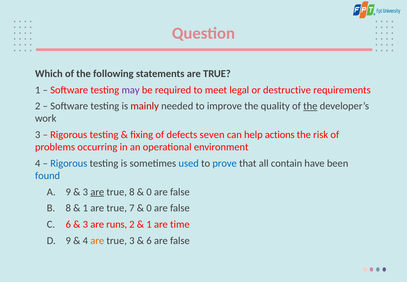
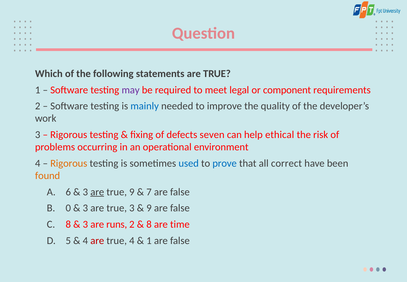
destructive: destructive -> component
mainly colour: red -> blue
the at (310, 106) underline: present -> none
actions: actions -> ethical
Rigorous at (69, 163) colour: blue -> orange
contain: contain -> correct
found colour: blue -> orange
9 at (68, 192): 9 -> 6
true 8: 8 -> 9
0 at (149, 192): 0 -> 7
8 at (68, 208): 8 -> 0
1 at (85, 208): 1 -> 3
true 7: 7 -> 3
0 at (149, 208): 0 -> 9
6 at (68, 224): 6 -> 8
1 at (149, 224): 1 -> 8
9 at (68, 240): 9 -> 5
are at (97, 240) colour: orange -> red
true 3: 3 -> 4
6 at (149, 240): 6 -> 1
